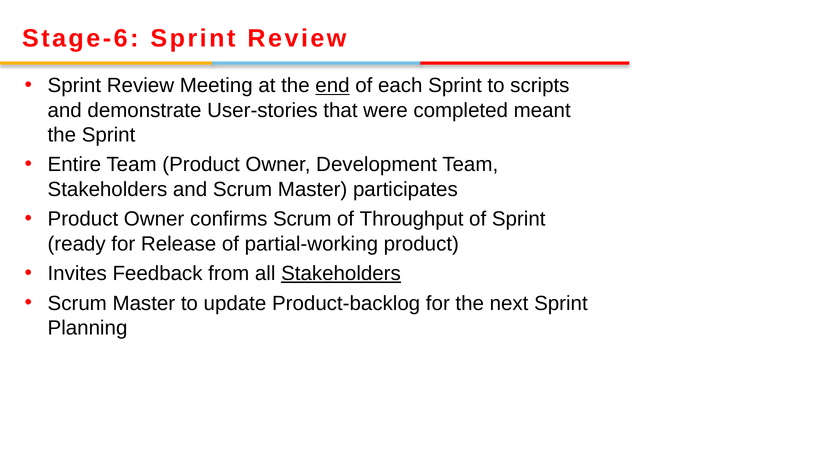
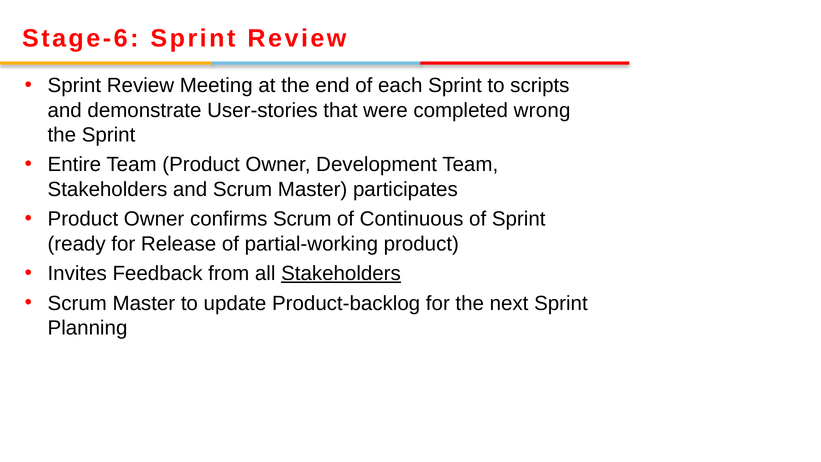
end underline: present -> none
meant: meant -> wrong
Throughput: Throughput -> Continuous
